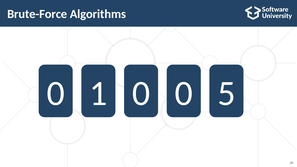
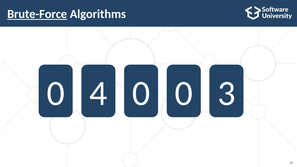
Brute-Force underline: none -> present
1: 1 -> 4
5: 5 -> 3
